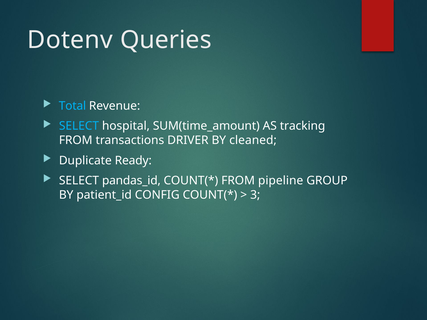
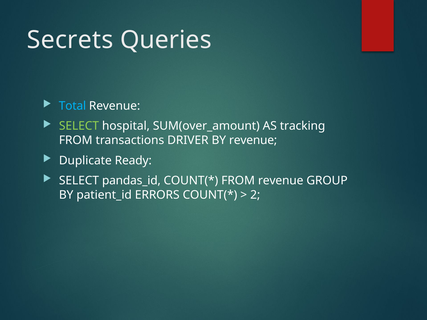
Dotenv: Dotenv -> Secrets
SELECT at (79, 126) colour: light blue -> light green
SUM(time_amount: SUM(time_amount -> SUM(over_amount
BY cleaned: cleaned -> revenue
FROM pipeline: pipeline -> revenue
CONFIG: CONFIG -> ERRORS
3: 3 -> 2
